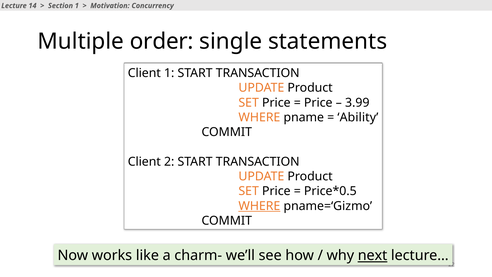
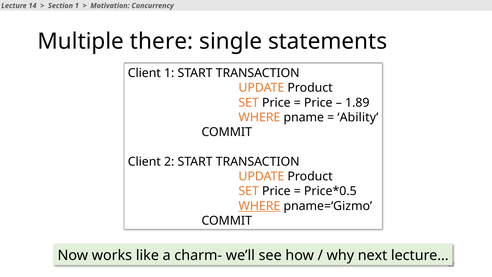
order: order -> there
3.99: 3.99 -> 1.89
next underline: present -> none
